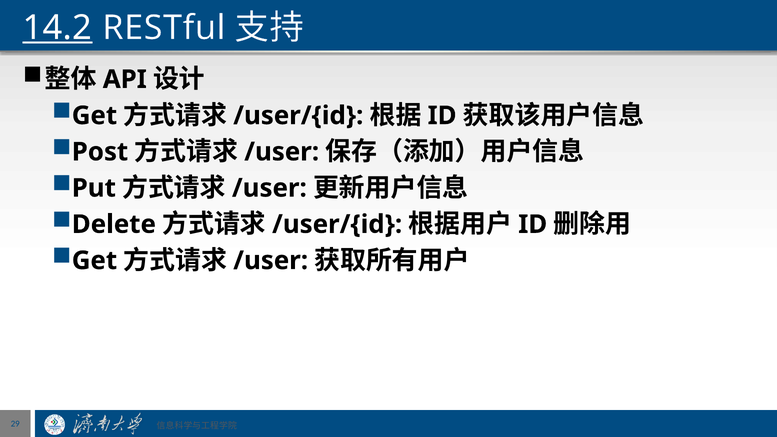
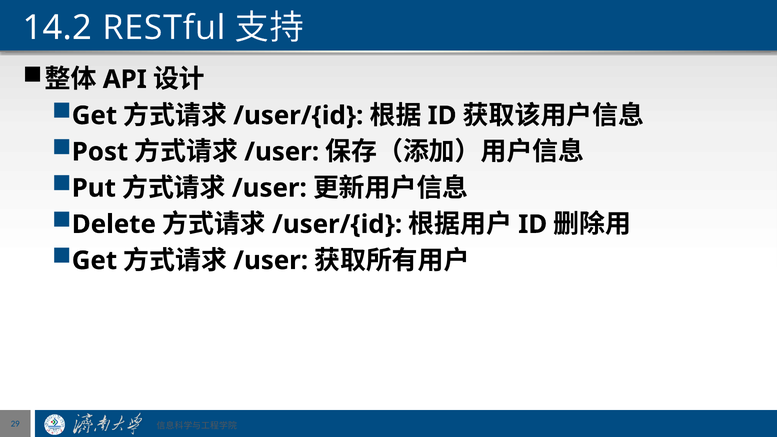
14.2 underline: present -> none
